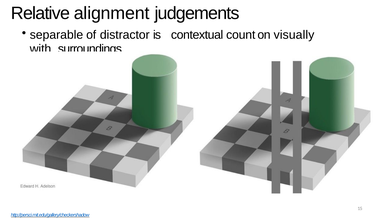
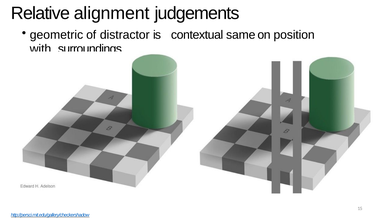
separable: separable -> geometric
count: count -> same
visually: visually -> position
